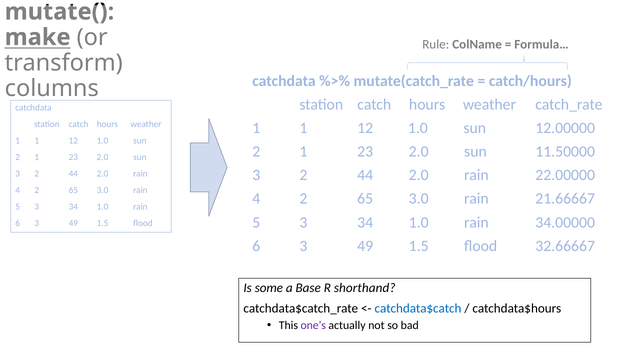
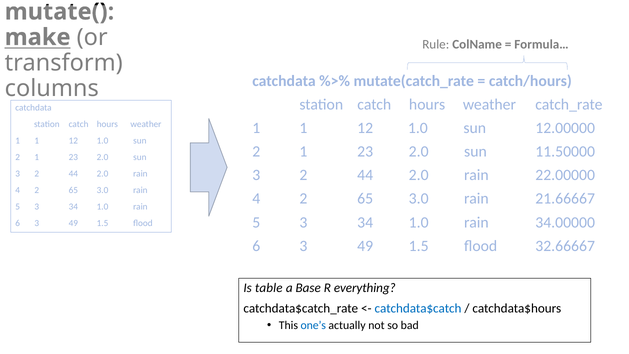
some: some -> table
shorthand: shorthand -> everything
one’s colour: purple -> blue
